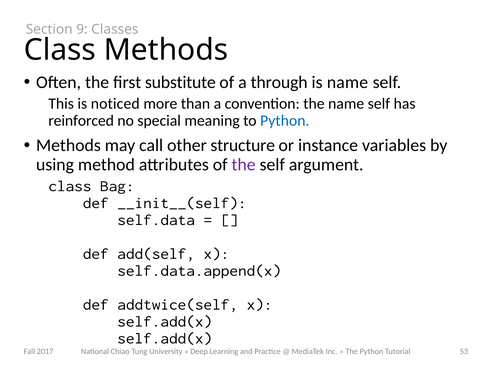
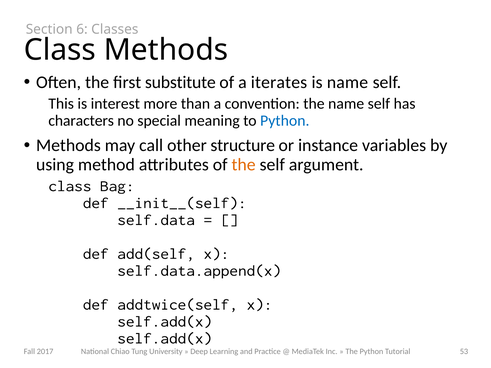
9: 9 -> 6
through: through -> iterates
noticed: noticed -> interest
reinforced: reinforced -> characters
the at (244, 165) colour: purple -> orange
